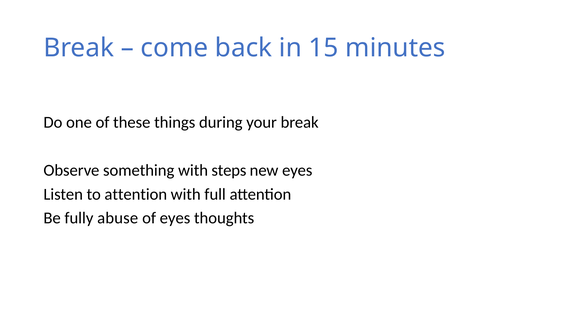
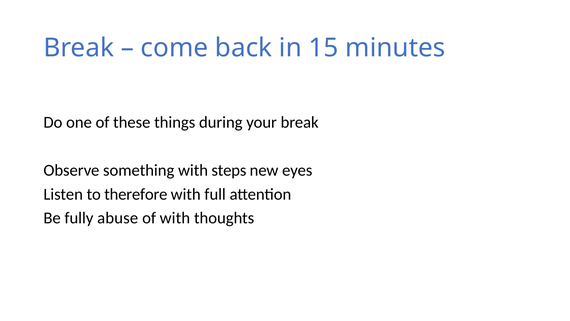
to attention: attention -> therefore
of eyes: eyes -> with
